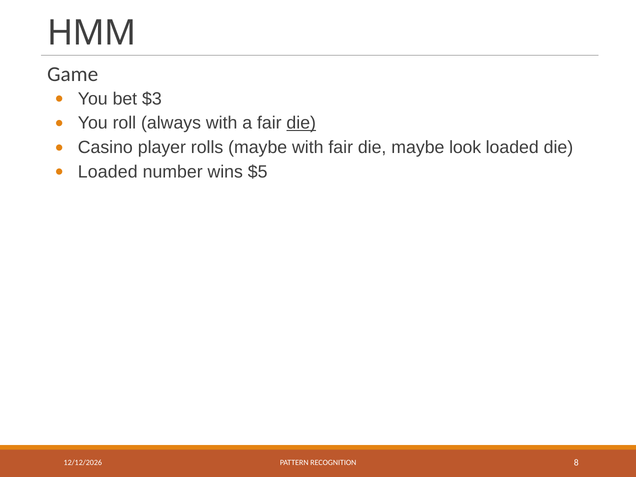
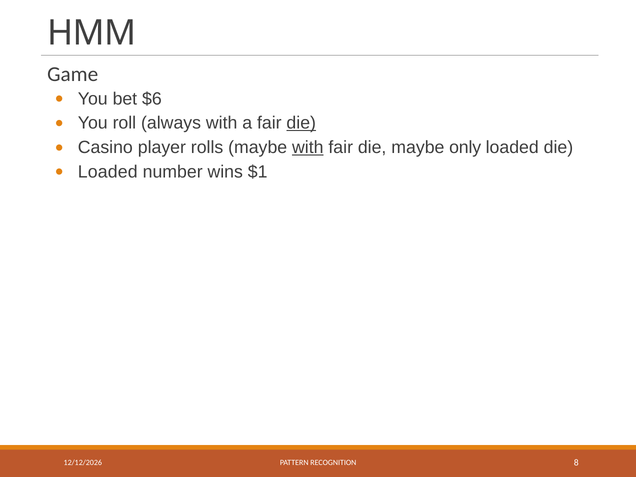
$3: $3 -> $6
with at (308, 147) underline: none -> present
look: look -> only
$5: $5 -> $1
